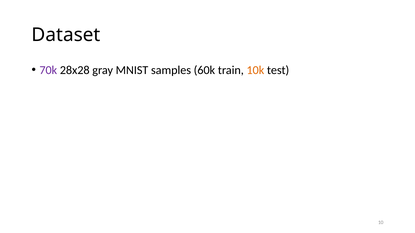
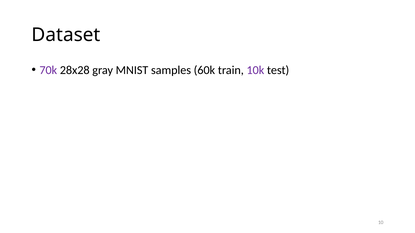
10k colour: orange -> purple
